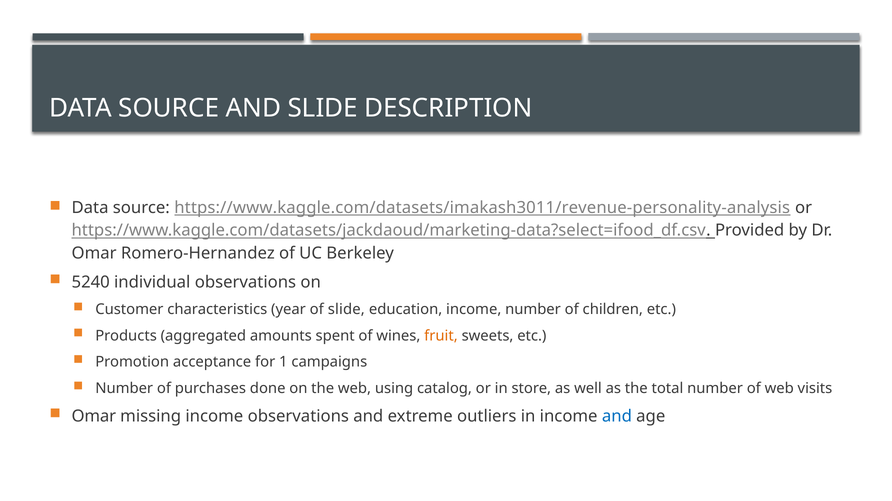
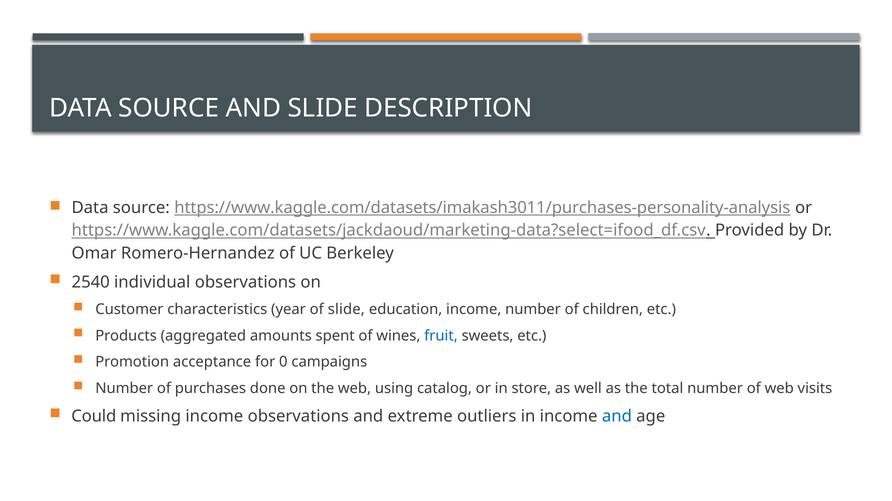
https://www.kaggle.com/datasets/imakash3011/revenue-personality-analysis: https://www.kaggle.com/datasets/imakash3011/revenue-personality-analysis -> https://www.kaggle.com/datasets/imakash3011/purchases-personality-analysis
5240: 5240 -> 2540
fruit colour: orange -> blue
1: 1 -> 0
Omar at (94, 417): Omar -> Could
